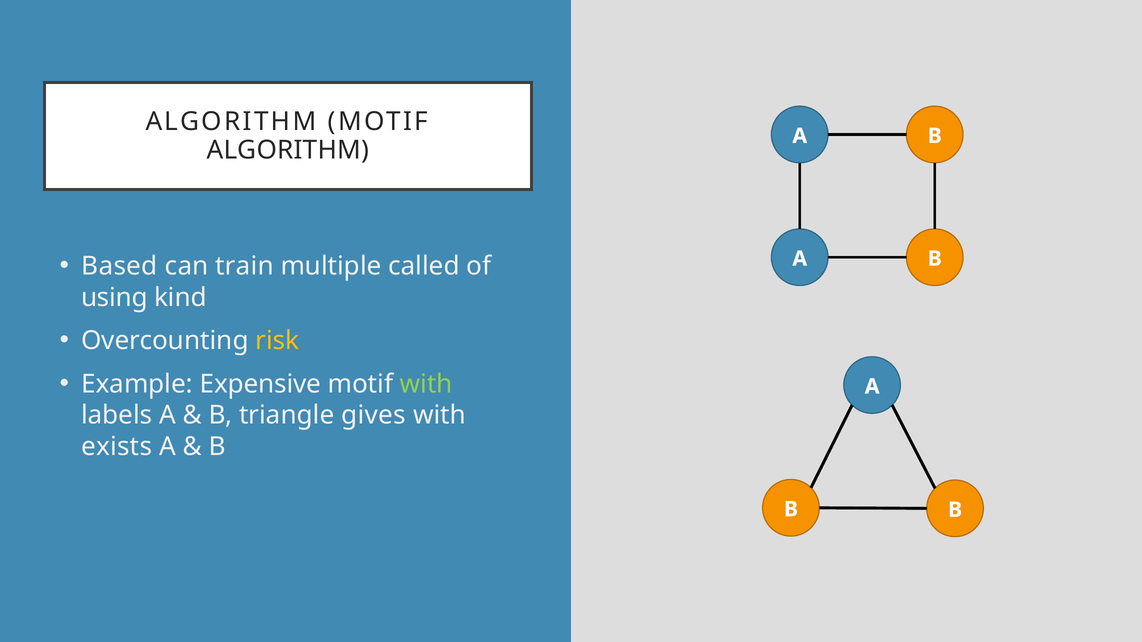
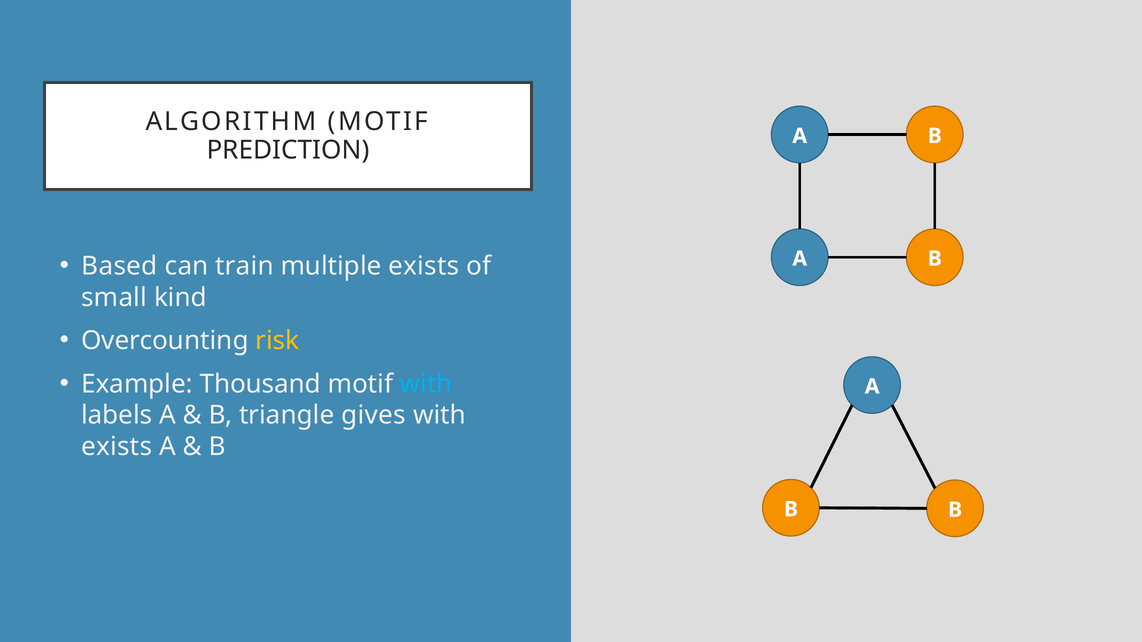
ALGORITHM at (288, 150): ALGORITHM -> PREDICTION
multiple called: called -> exists
using: using -> small
Expensive: Expensive -> Thousand
with at (426, 384) colour: light green -> light blue
